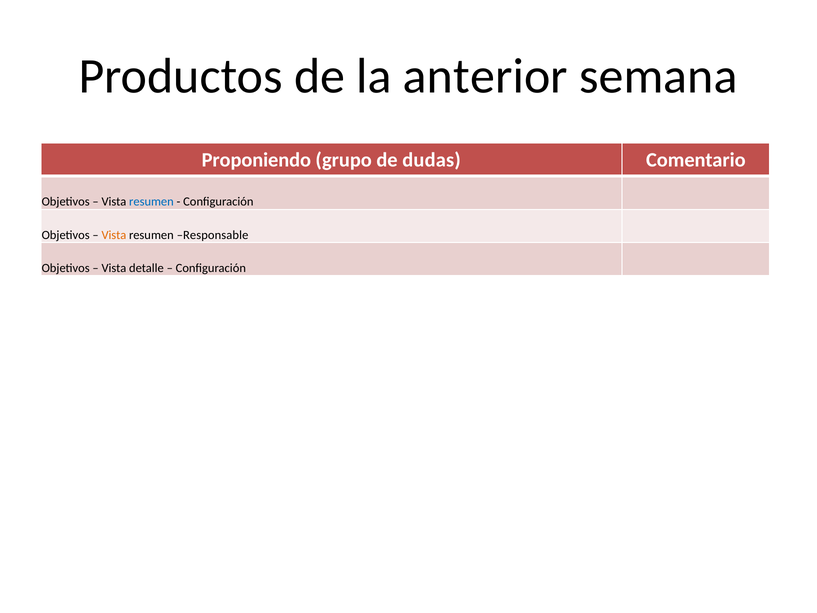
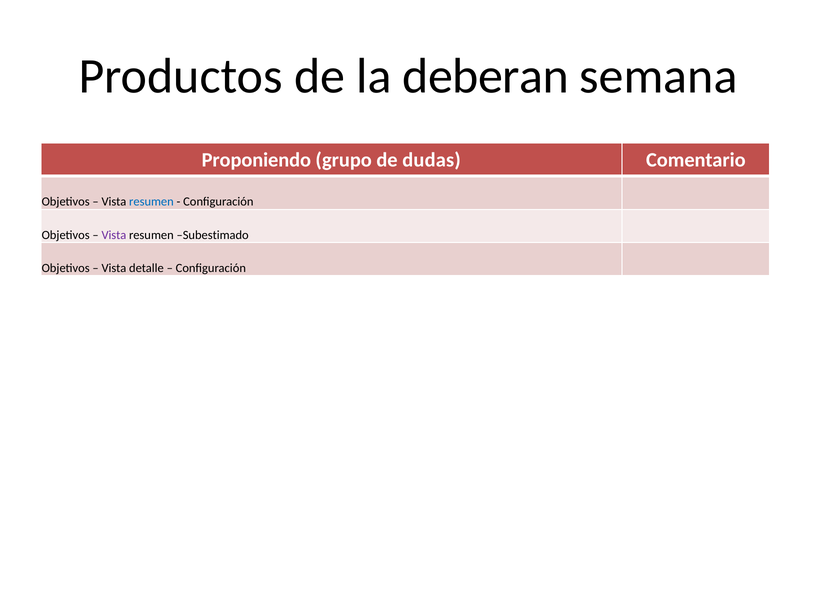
anterior: anterior -> deberan
Vista at (114, 235) colour: orange -> purple
Responsable: Responsable -> Subestimado
